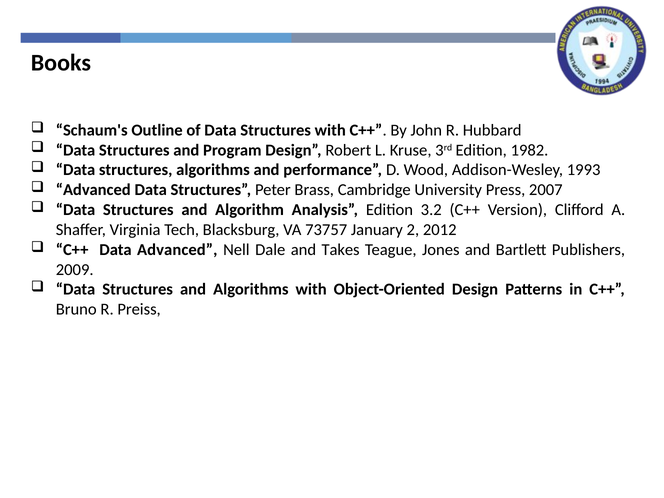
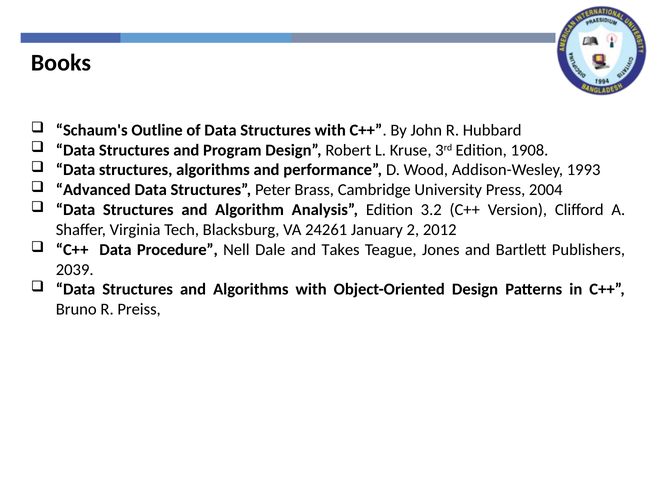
1982: 1982 -> 1908
2007: 2007 -> 2004
73757: 73757 -> 24261
Data Advanced: Advanced -> Procedure
2009: 2009 -> 2039
